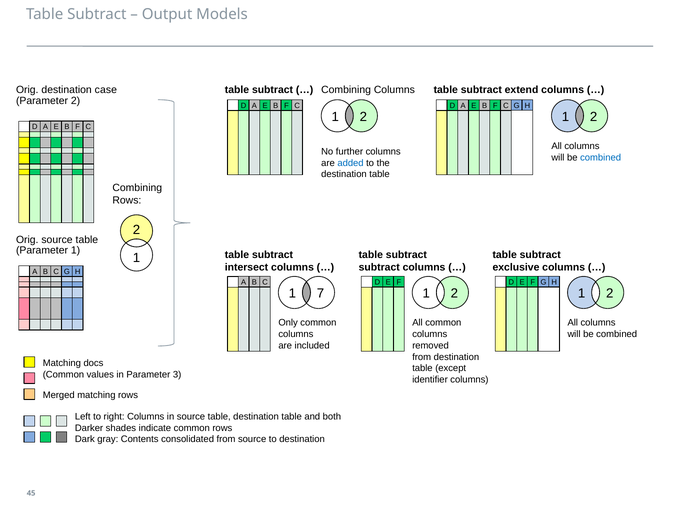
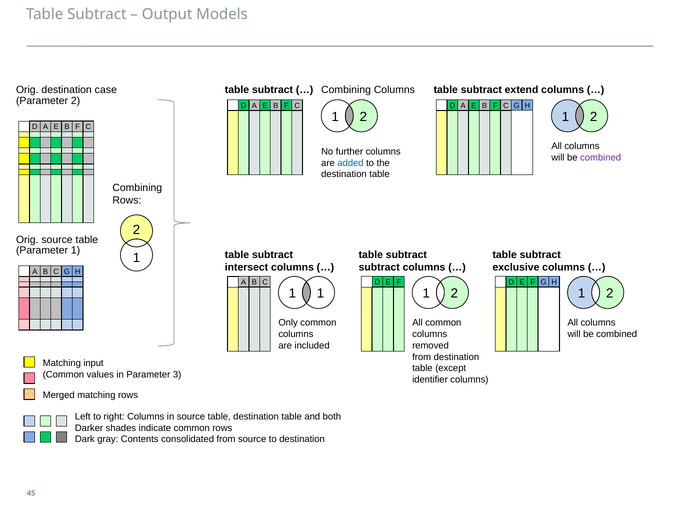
combined at (601, 158) colour: blue -> purple
7 at (320, 293): 7 -> 1
docs: docs -> input
